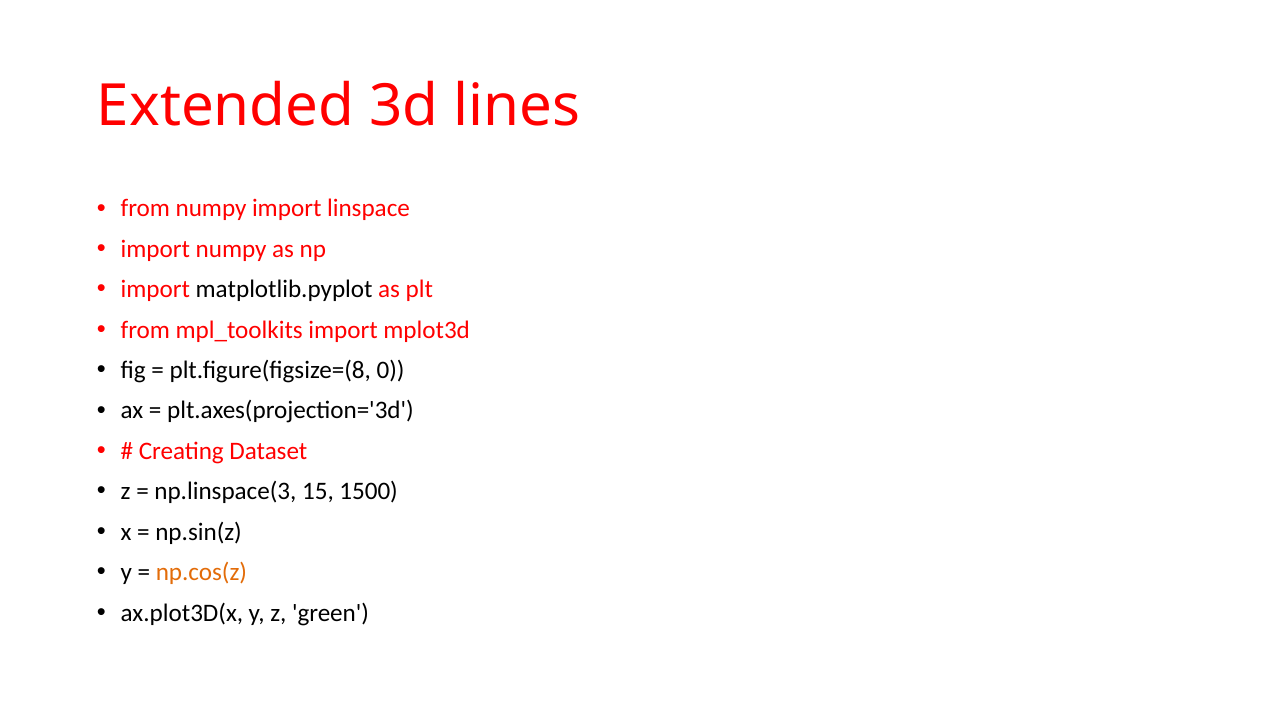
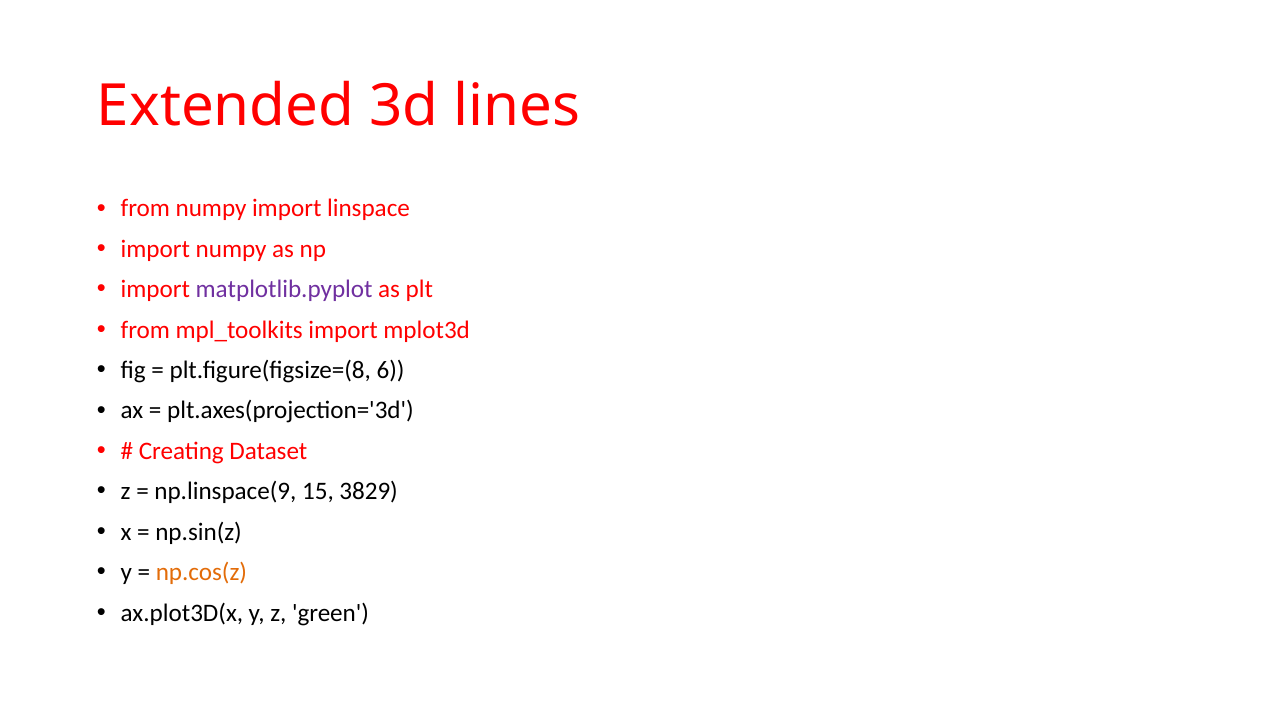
matplotlib.pyplot colour: black -> purple
0: 0 -> 6
np.linspace(3: np.linspace(3 -> np.linspace(9
1500: 1500 -> 3829
